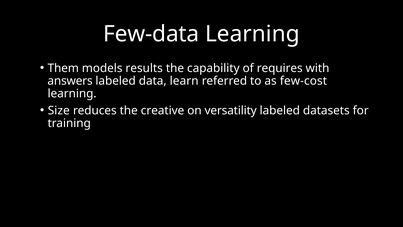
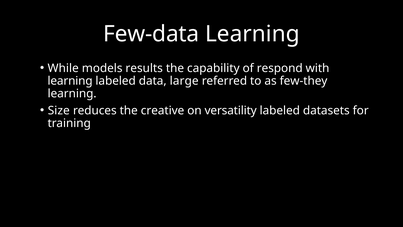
Them: Them -> While
requires: requires -> respond
answers at (70, 81): answers -> learning
learn: learn -> large
few-cost: few-cost -> few-they
